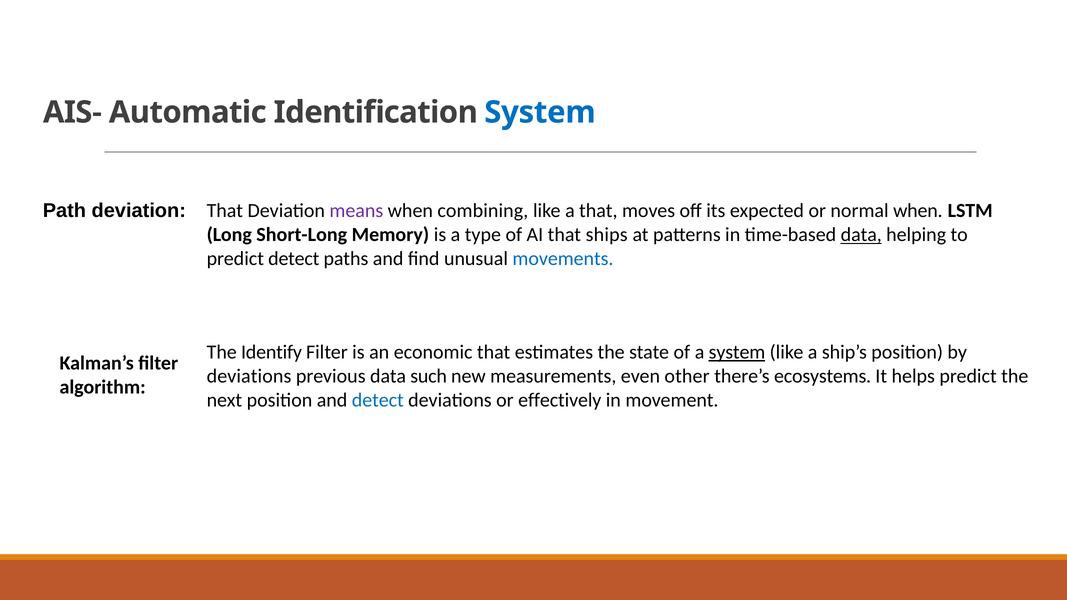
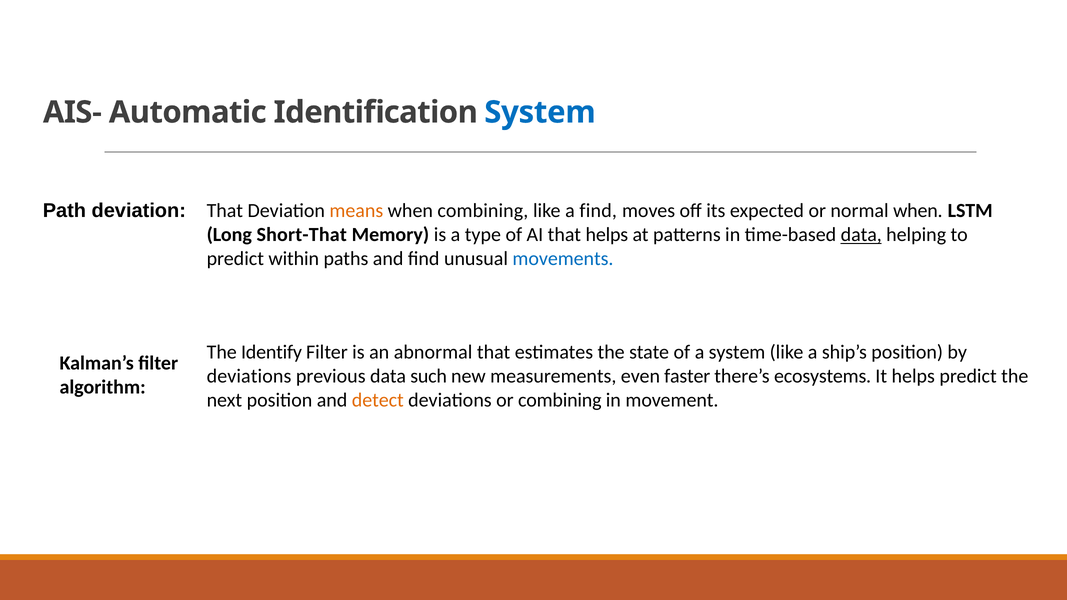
means colour: purple -> orange
a that: that -> find
Short-Long: Short-Long -> Short-That
that ships: ships -> helps
predict detect: detect -> within
economic: economic -> abnormal
system at (737, 352) underline: present -> none
other: other -> faster
detect at (378, 400) colour: blue -> orange
or effectively: effectively -> combining
